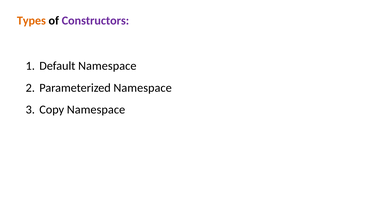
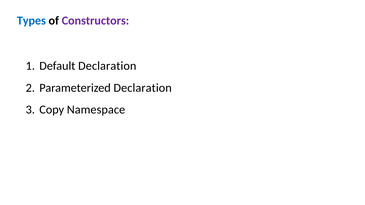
Types colour: orange -> blue
Default Namespace: Namespace -> Declaration
Parameterized Namespace: Namespace -> Declaration
